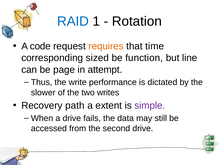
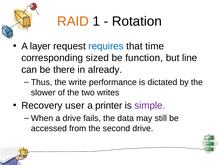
RAID colour: blue -> orange
code: code -> layer
requires colour: orange -> blue
page: page -> there
attempt: attempt -> already
path: path -> user
extent: extent -> printer
